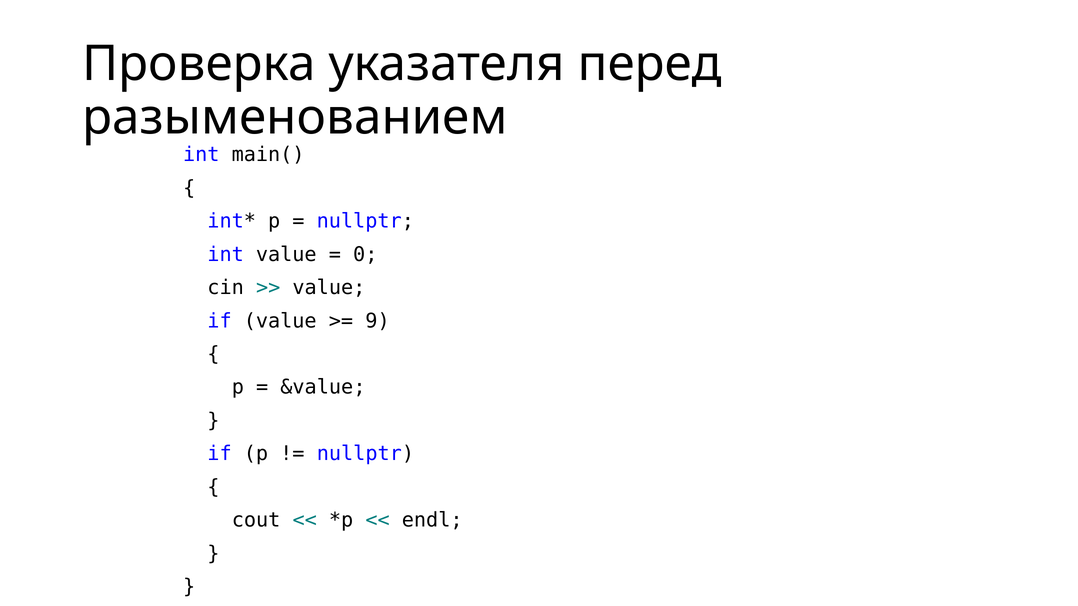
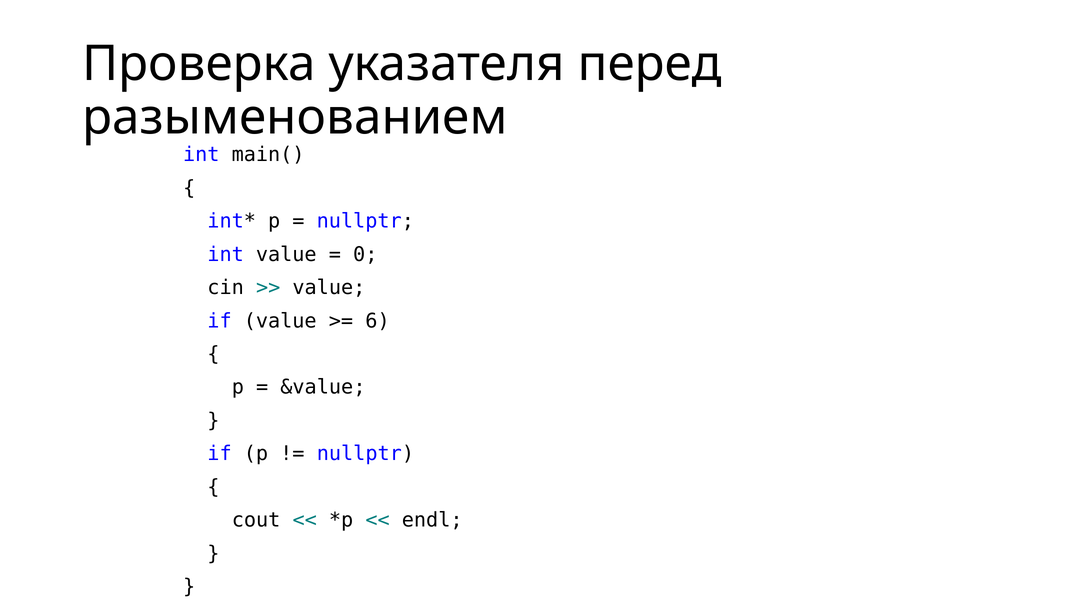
9: 9 -> 6
